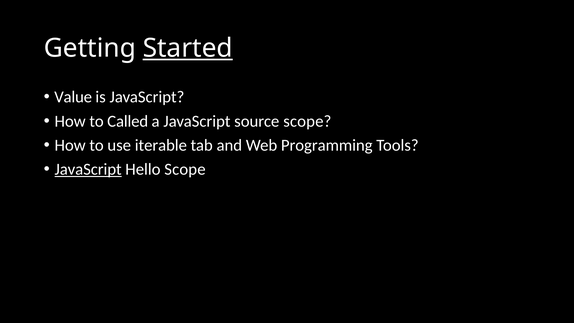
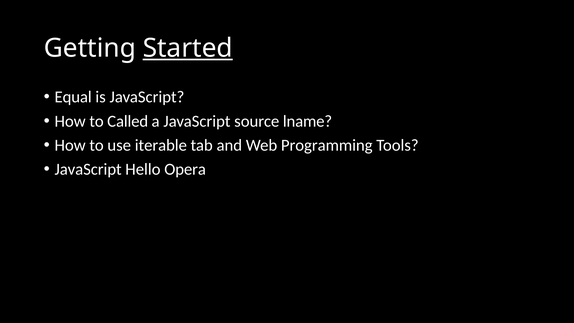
Value: Value -> Equal
source scope: scope -> lname
JavaScript at (88, 169) underline: present -> none
Hello Scope: Scope -> Opera
